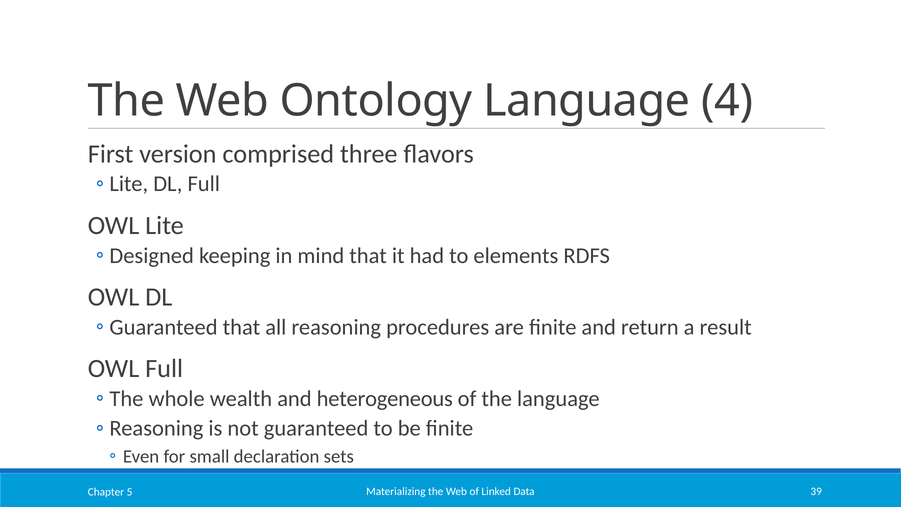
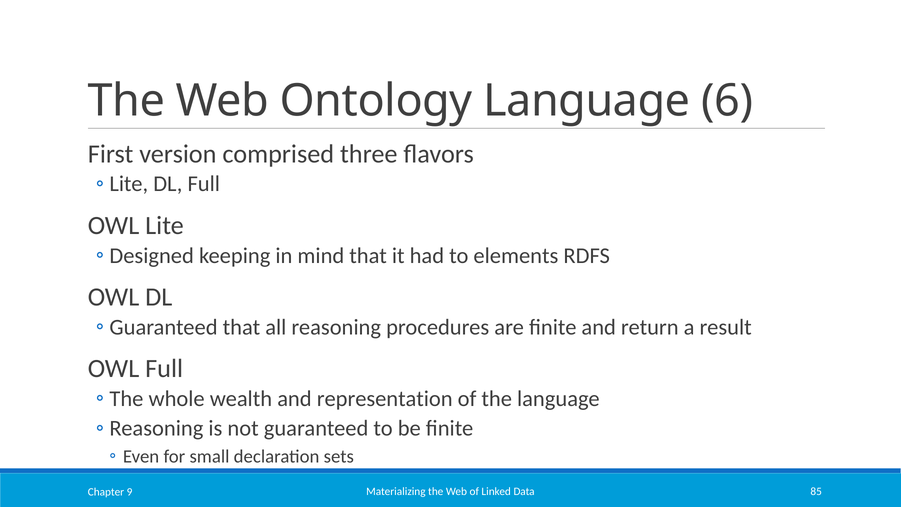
4: 4 -> 6
heterogeneous: heterogeneous -> representation
39: 39 -> 85
5: 5 -> 9
